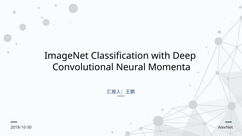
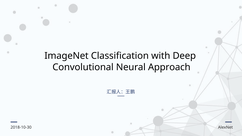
Momenta: Momenta -> Approach
